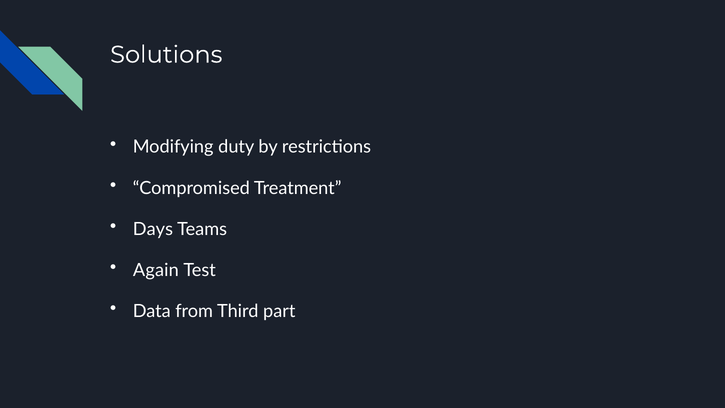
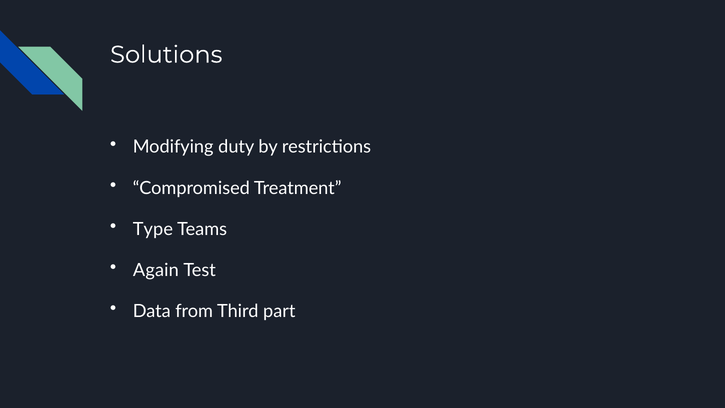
Days: Days -> Type
